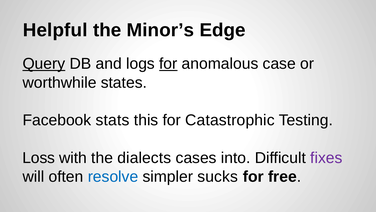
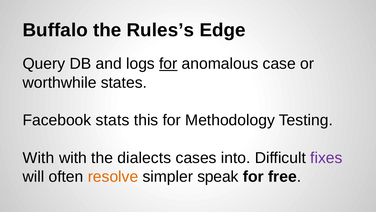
Helpful: Helpful -> Buffalo
Minor’s: Minor’s -> Rules’s
Query underline: present -> none
Catastrophic: Catastrophic -> Methodology
Loss at (39, 158): Loss -> With
resolve colour: blue -> orange
sucks: sucks -> speak
